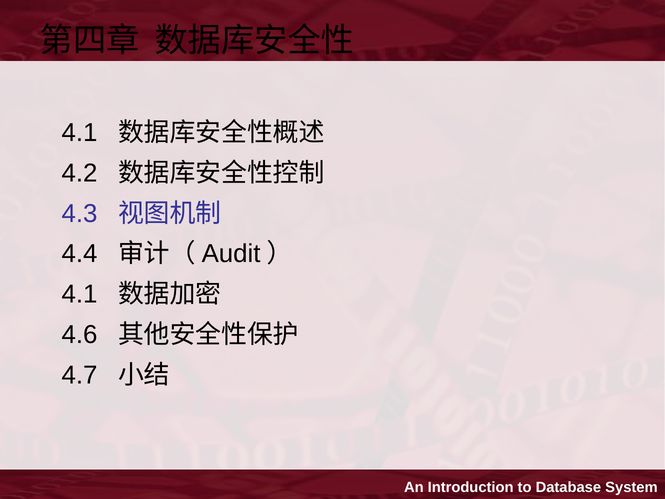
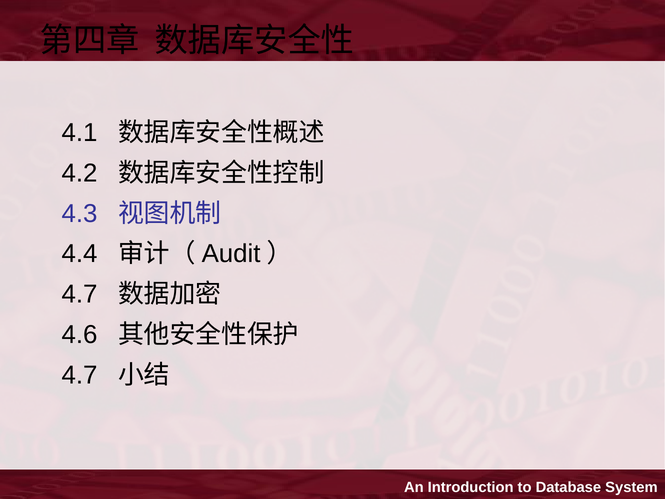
4.1 at (80, 294): 4.1 -> 4.7
